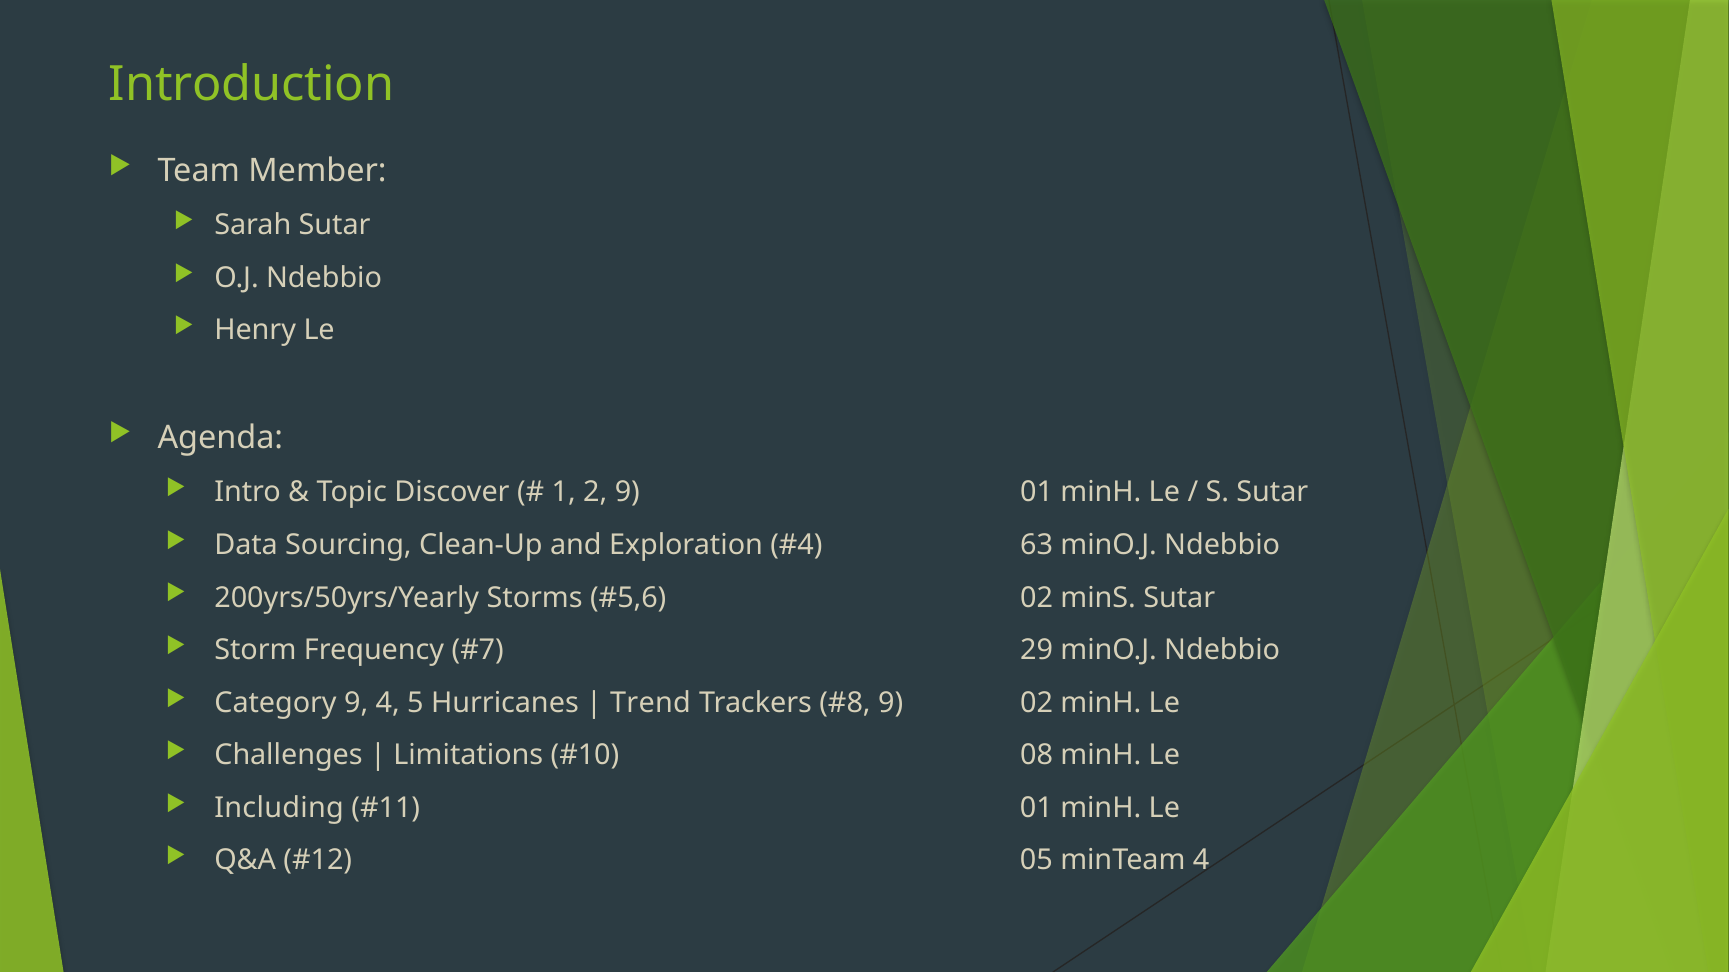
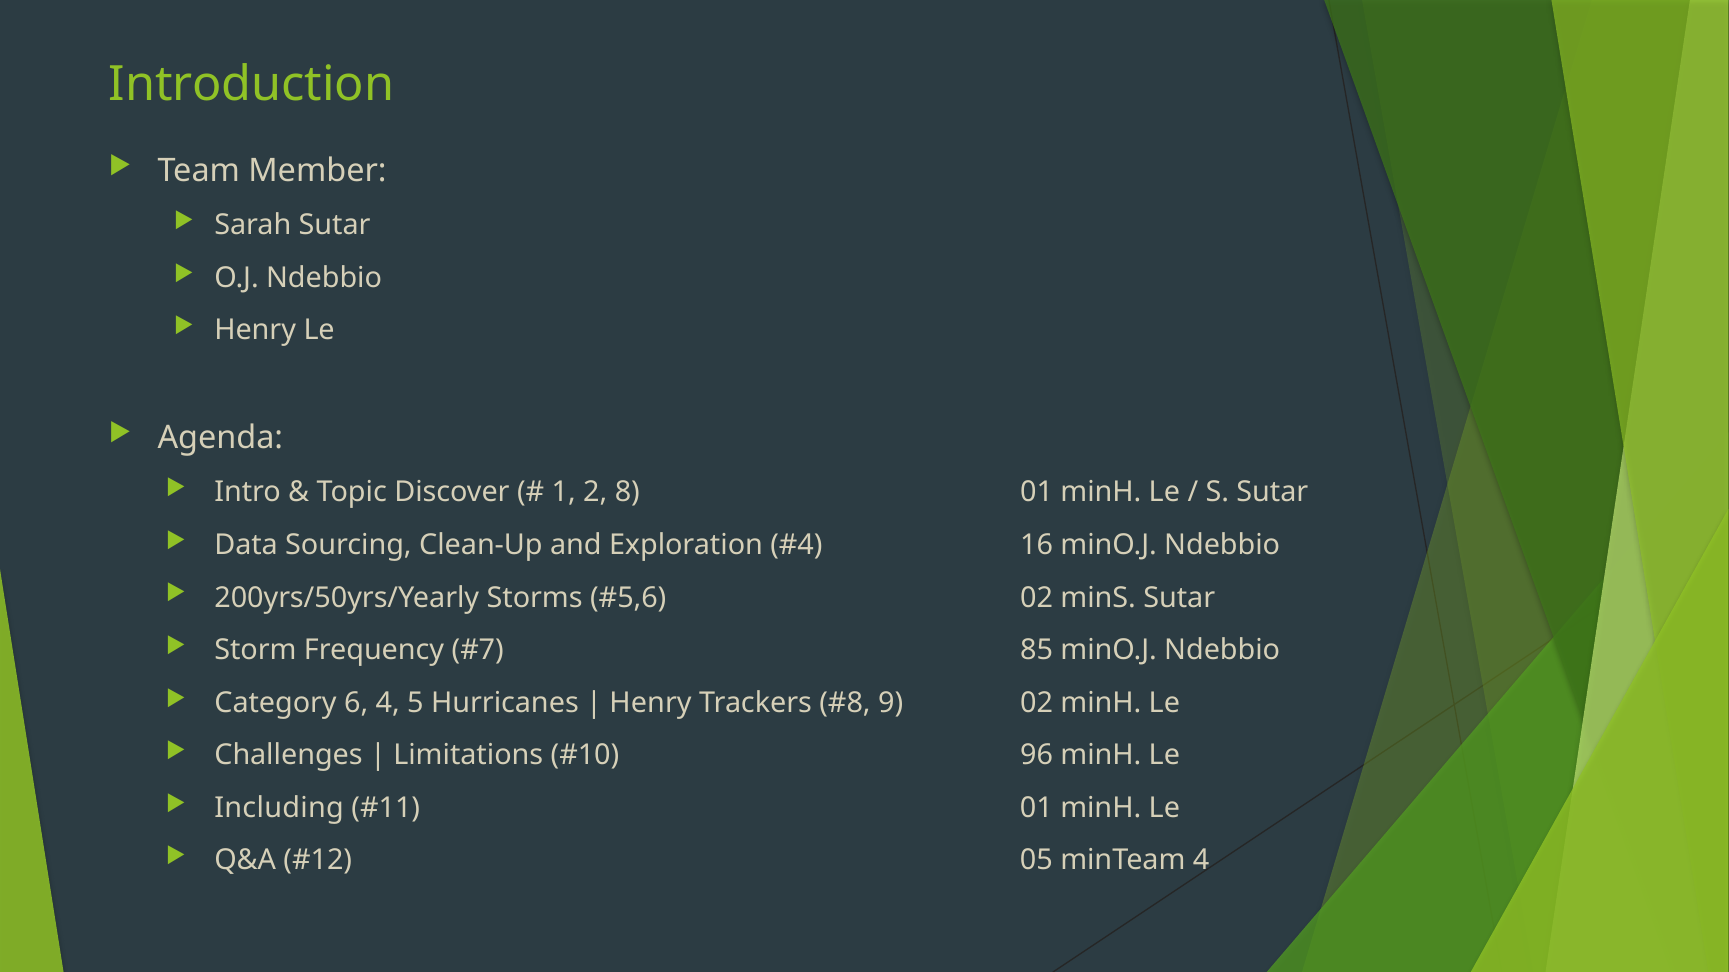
2 9: 9 -> 8
63: 63 -> 16
29: 29 -> 85
Category 9: 9 -> 6
Trend at (650, 703): Trend -> Henry
08: 08 -> 96
